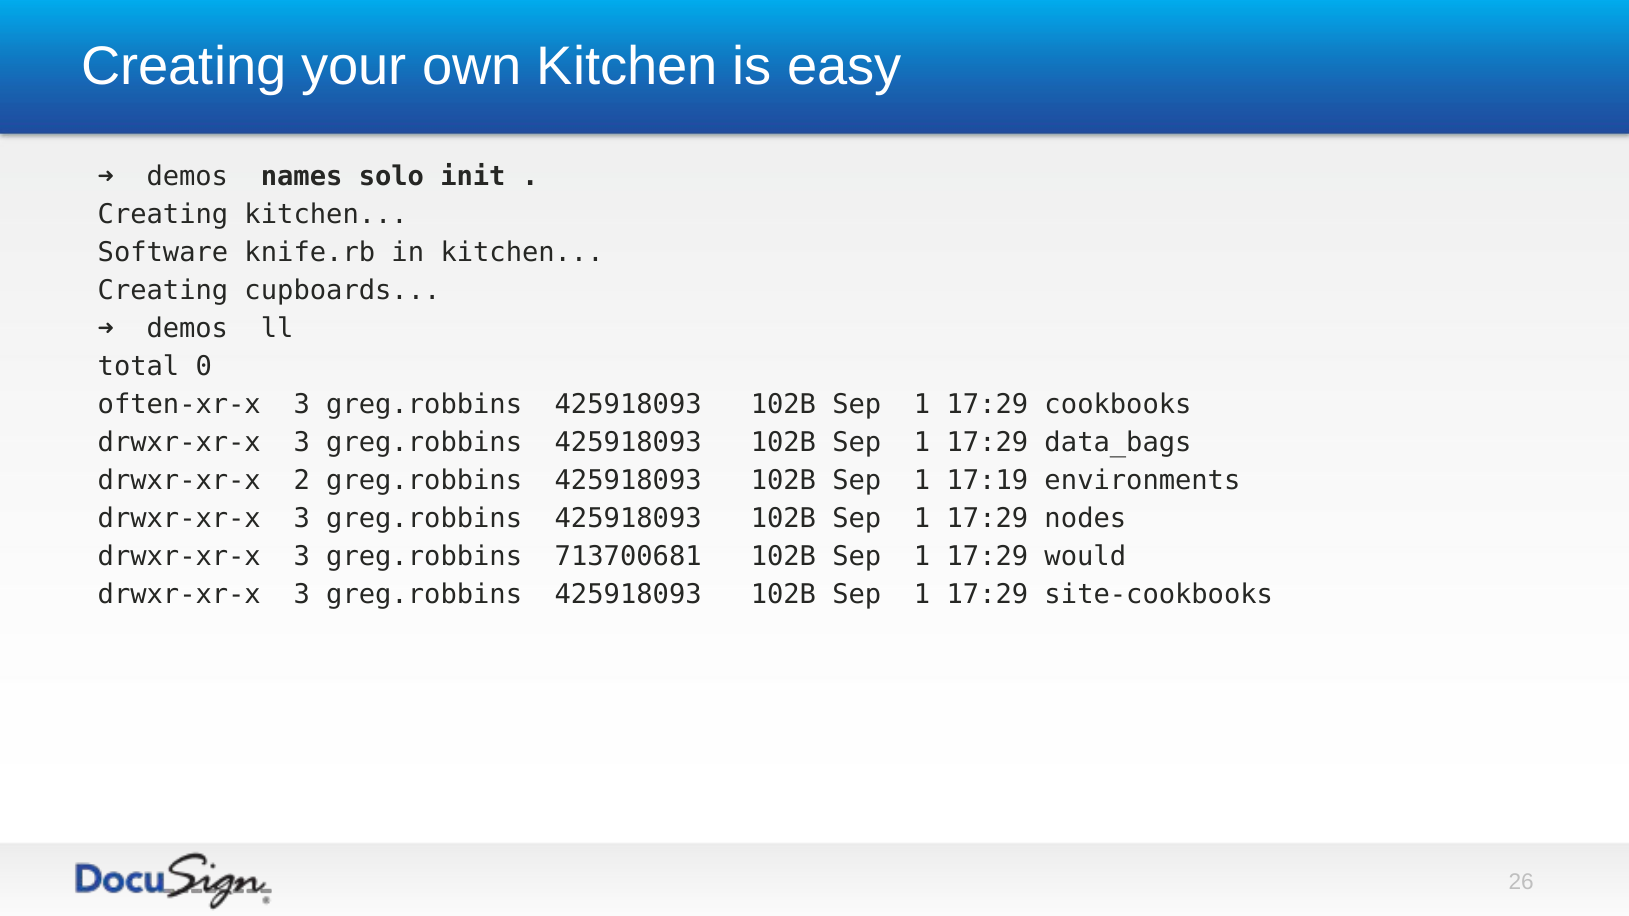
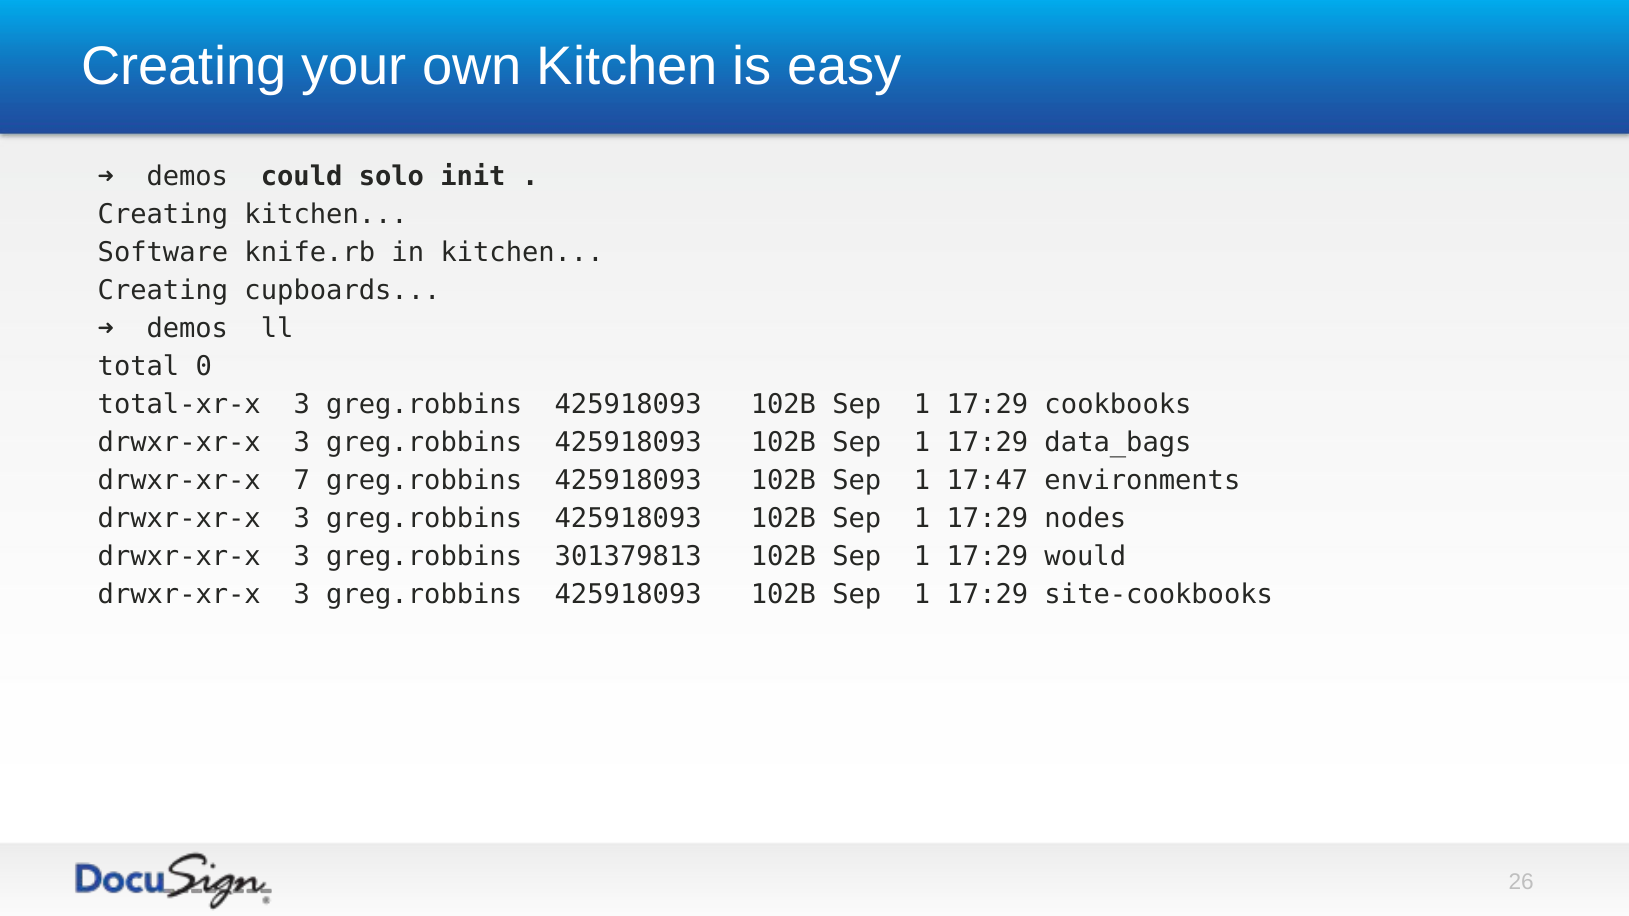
names: names -> could
often-xr-x: often-xr-x -> total-xr-x
2: 2 -> 7
17:19: 17:19 -> 17:47
713700681: 713700681 -> 301379813
